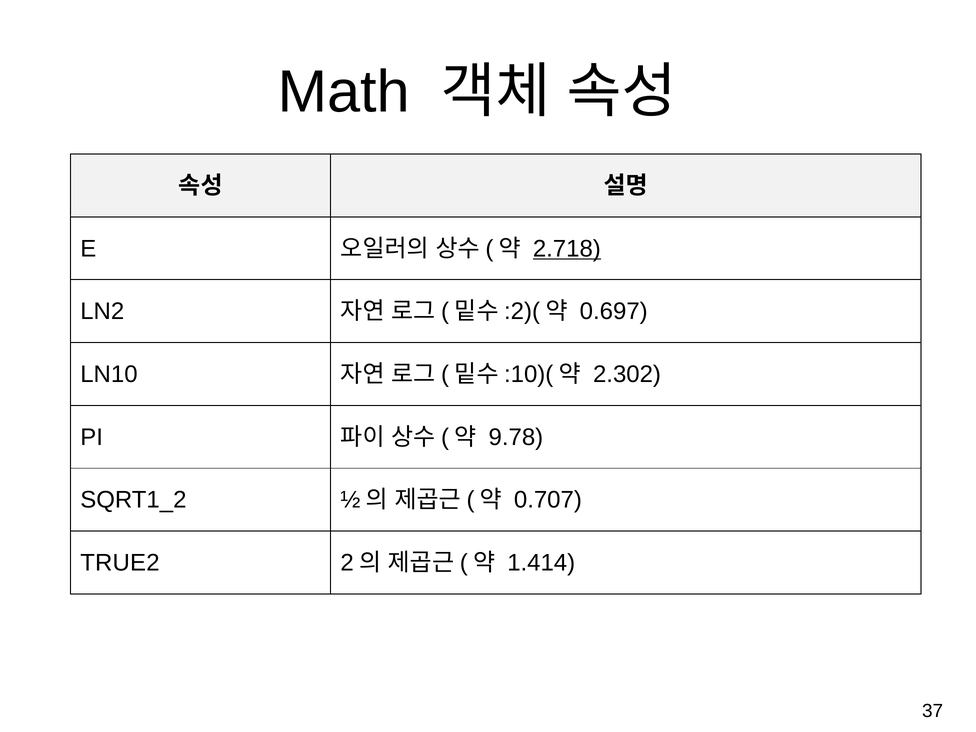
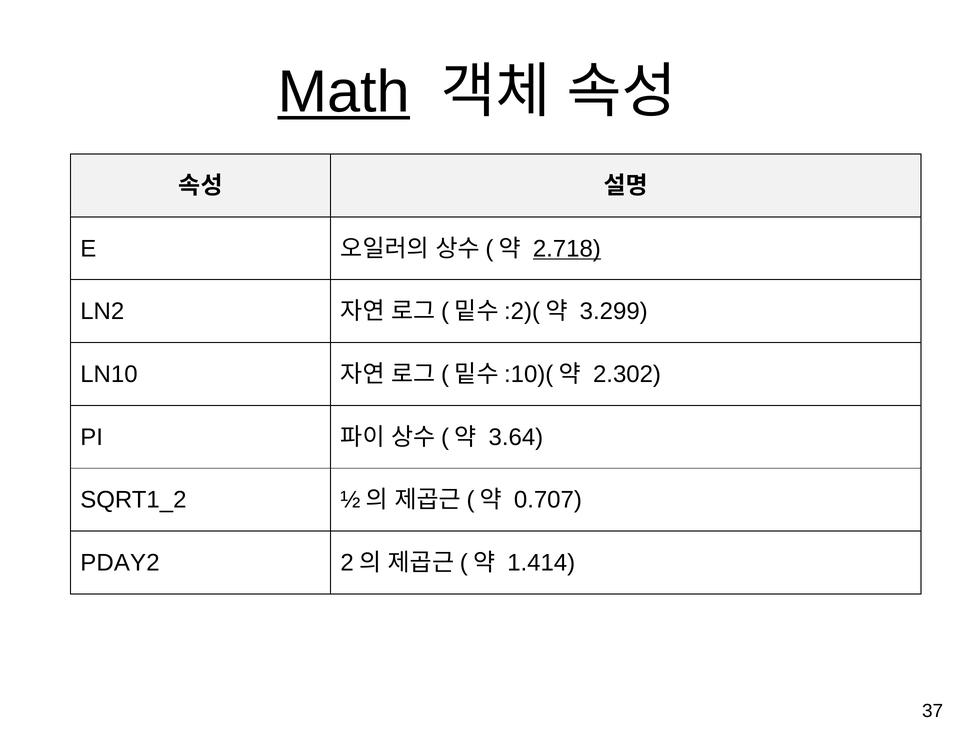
Math underline: none -> present
0.697: 0.697 -> 3.299
9.78: 9.78 -> 3.64
TRUE2: TRUE2 -> PDAY2
